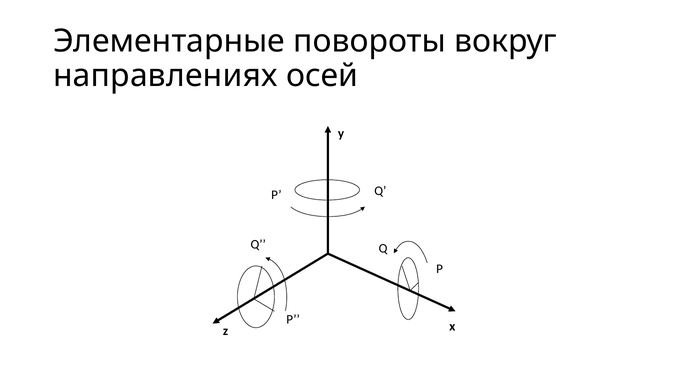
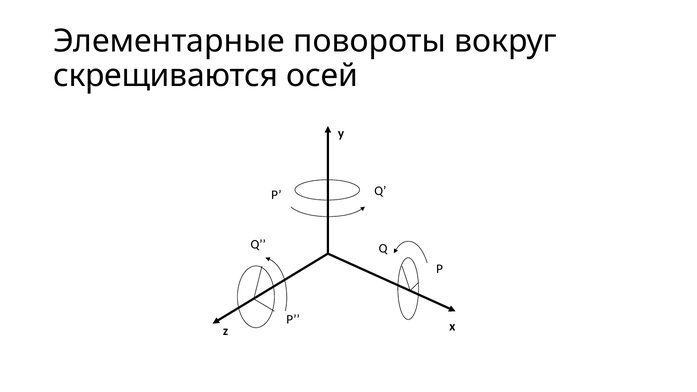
направлениях: направлениях -> скрещиваются
